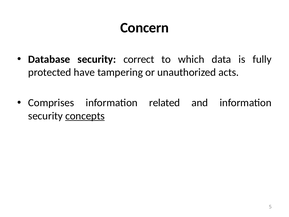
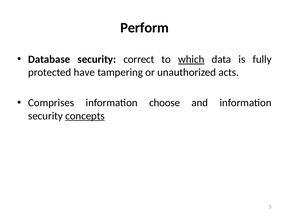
Concern: Concern -> Perform
which underline: none -> present
related: related -> choose
